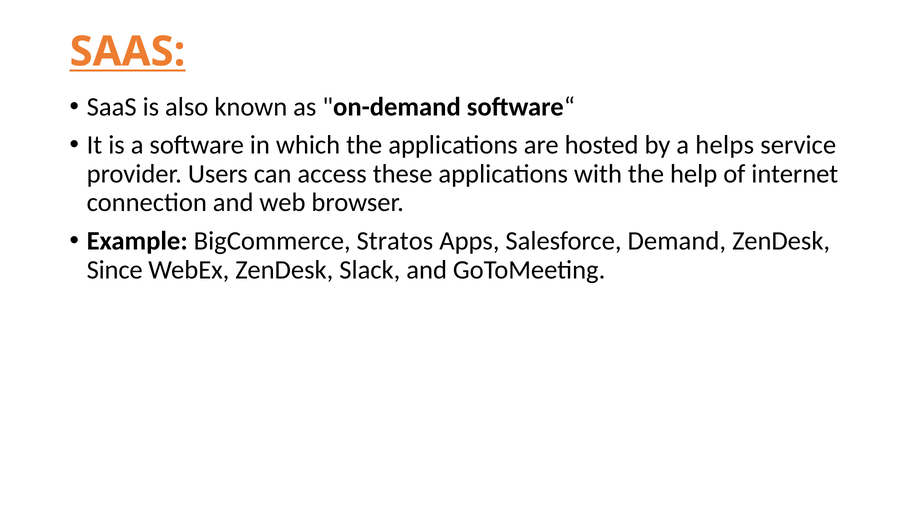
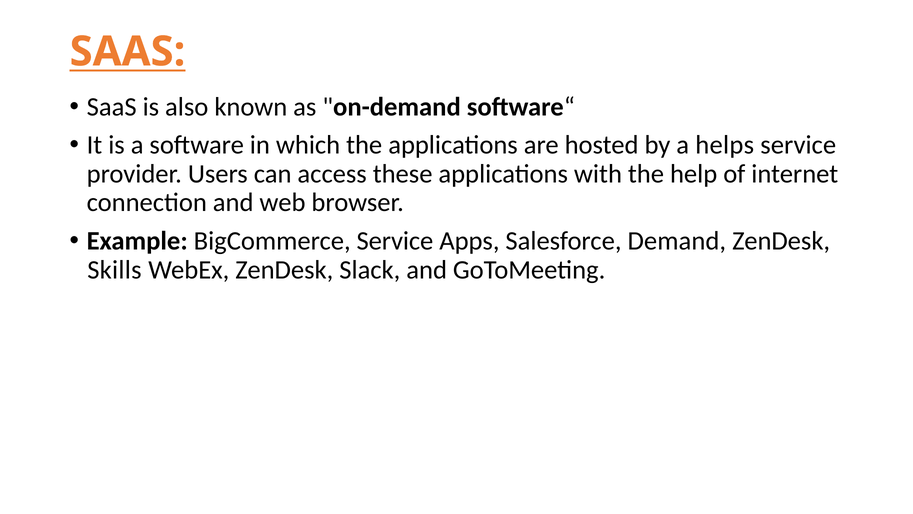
BigCommerce Stratos: Stratos -> Service
Since: Since -> Skills
